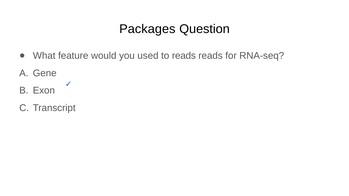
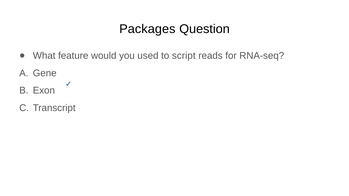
to reads: reads -> script
